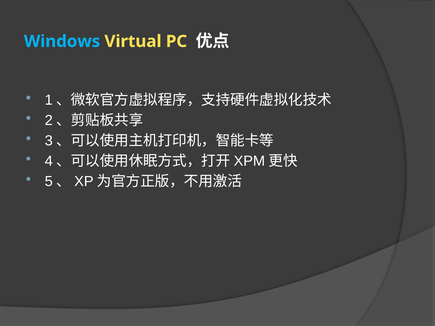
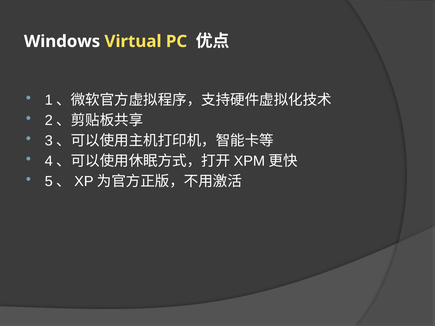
Windows colour: light blue -> white
